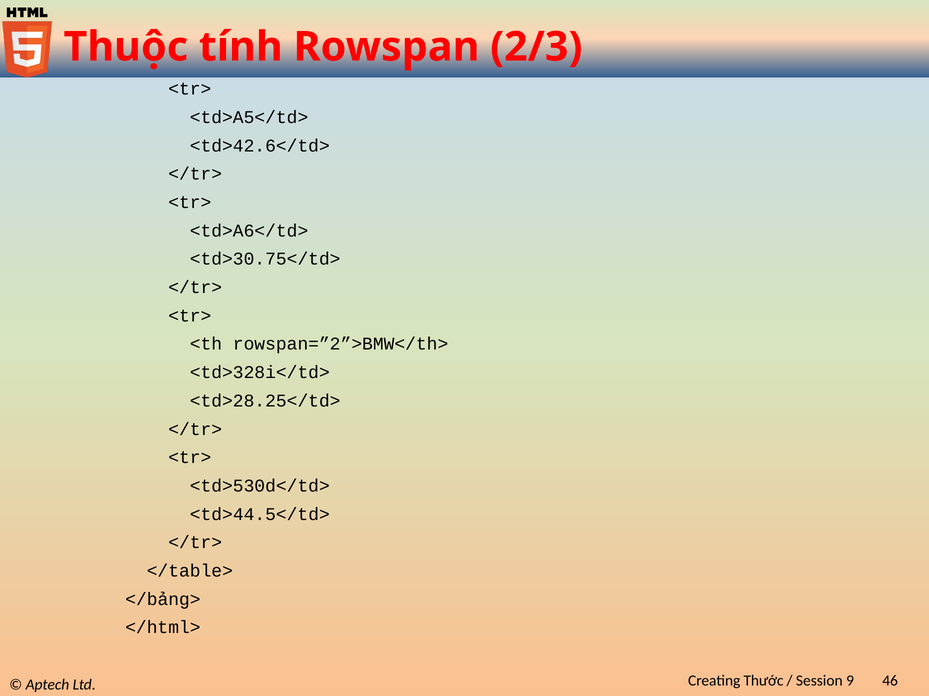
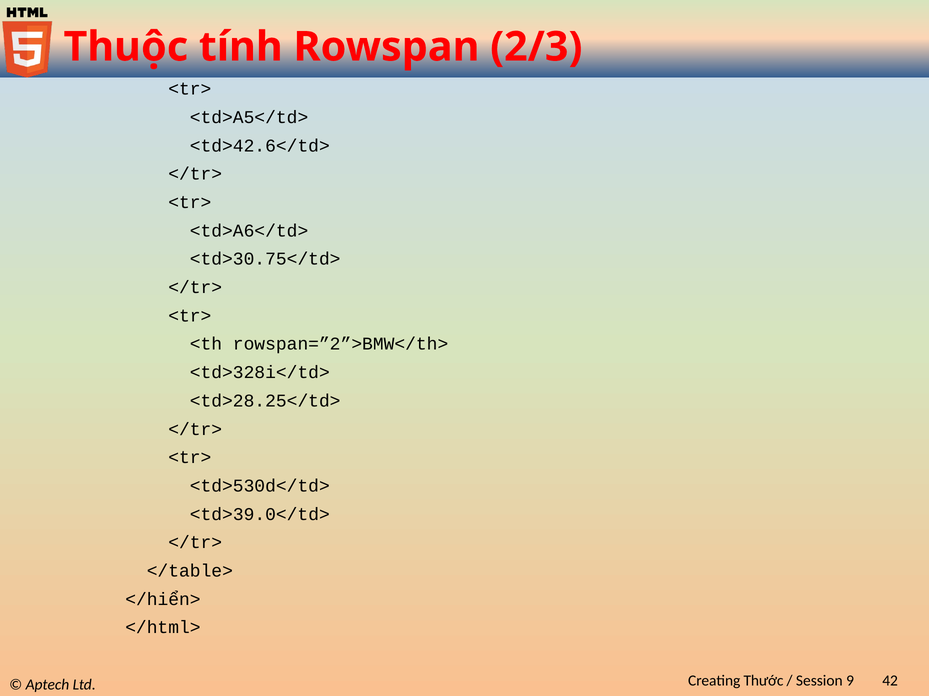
<td>44.5</td>: <td>44.5</td> -> <td>39.0</td>
</bảng>: </bảng> -> </hiển>
46: 46 -> 42
